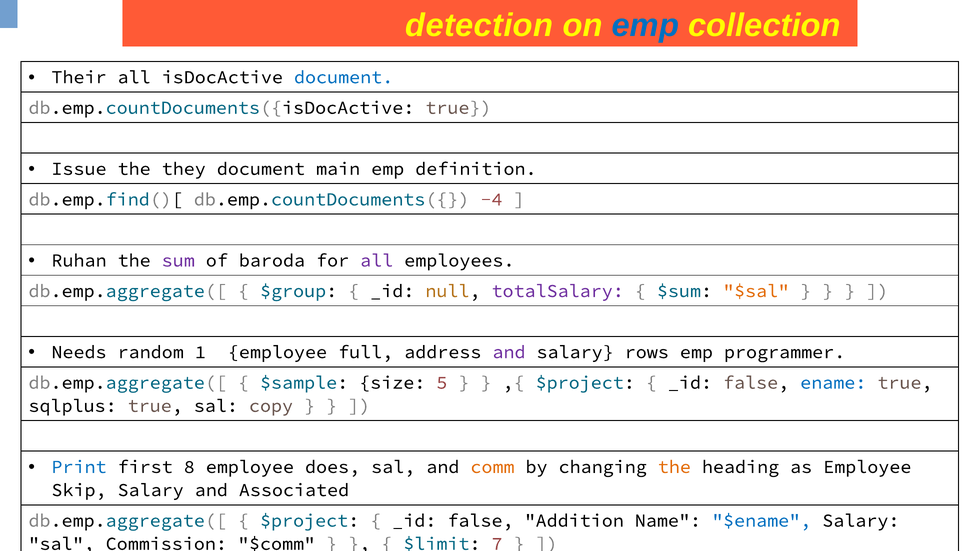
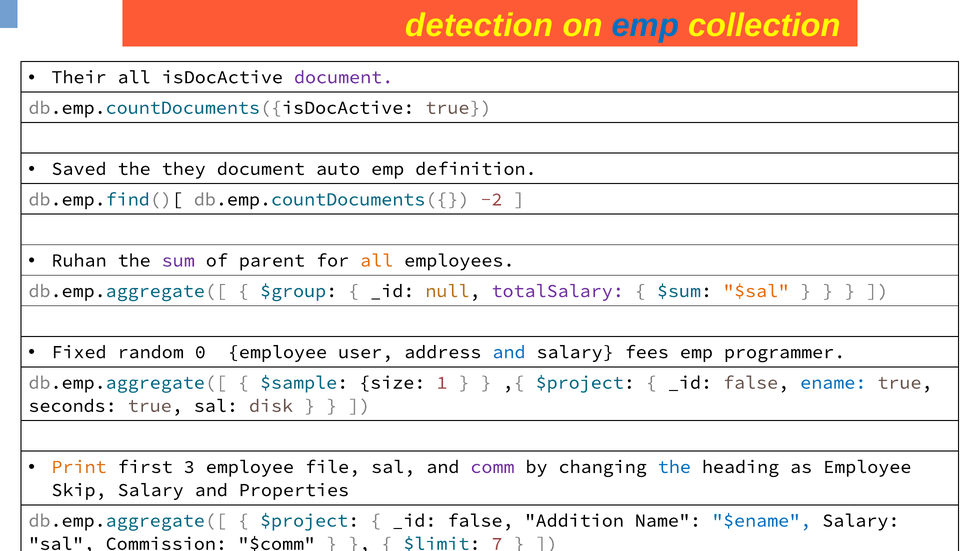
document at (344, 77) colour: blue -> purple
Issue: Issue -> Saved
main: main -> auto
-4: -4 -> -2
baroda: baroda -> parent
all at (377, 261) colour: purple -> orange
Needs: Needs -> Fixed
1: 1 -> 0
full: full -> user
and at (509, 352) colour: purple -> blue
rows: rows -> fees
5: 5 -> 1
sqlplus: sqlplus -> seconds
copy: copy -> disk
Print colour: blue -> orange
8: 8 -> 3
does: does -> file
comm colour: orange -> purple
the at (674, 467) colour: orange -> blue
Associated: Associated -> Properties
